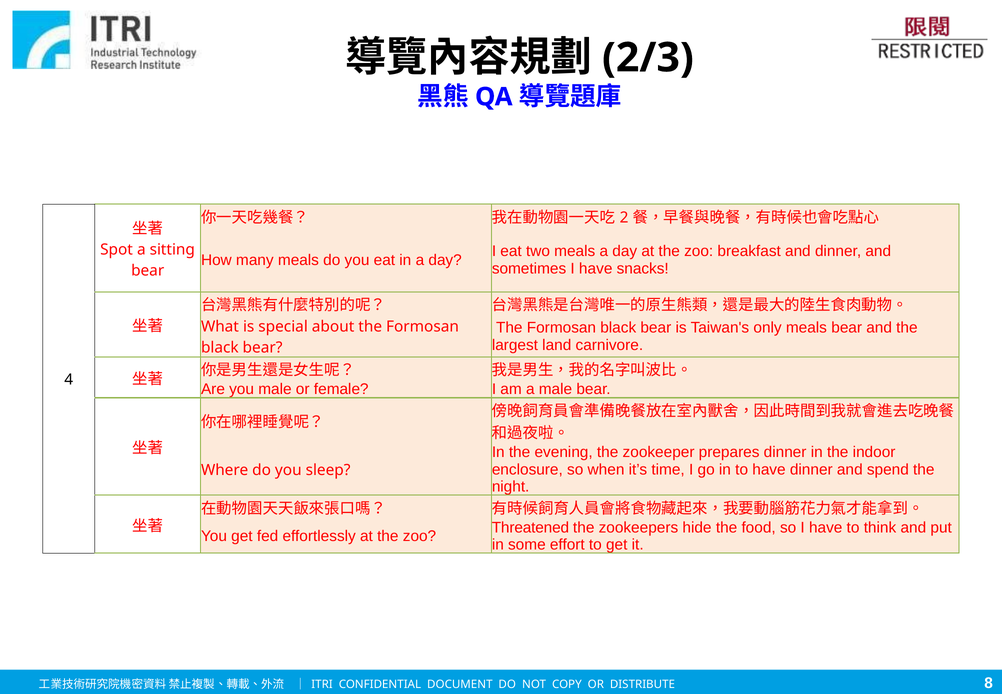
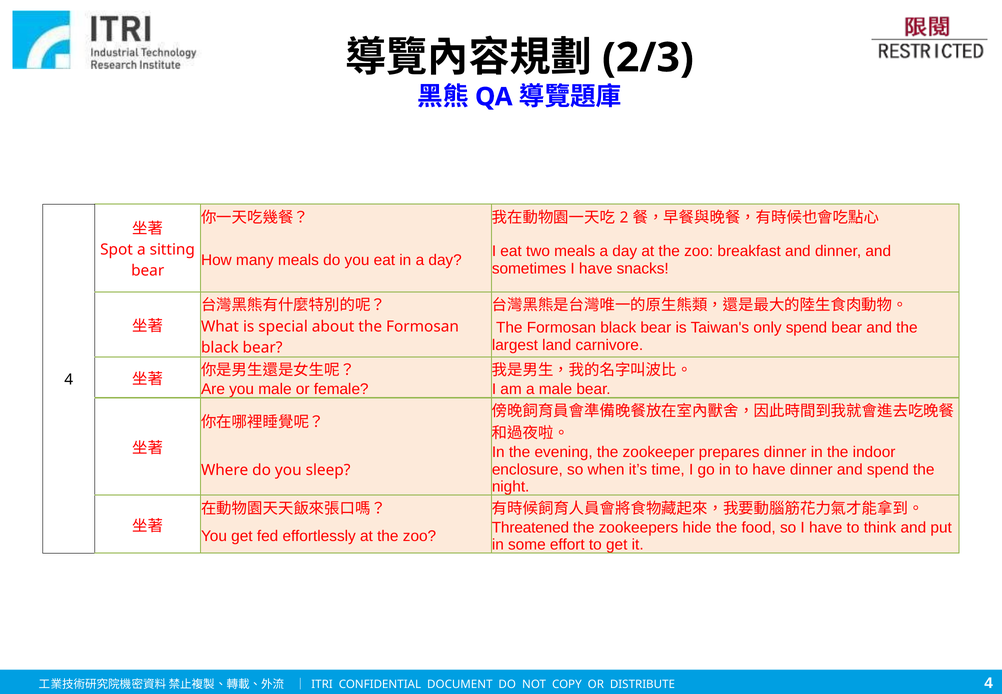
only meals: meals -> spend
8 at (989, 683): 8 -> 4
